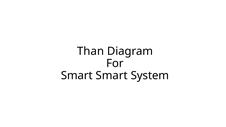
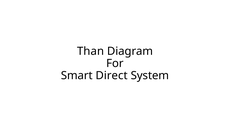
Smart Smart: Smart -> Direct
